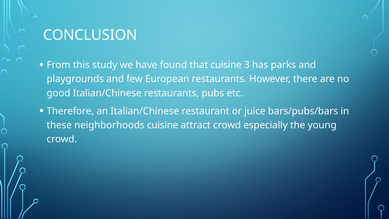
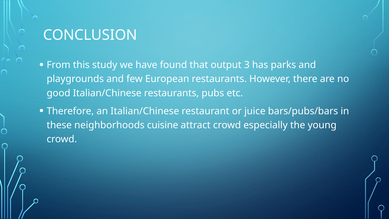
that cuisine: cuisine -> output
